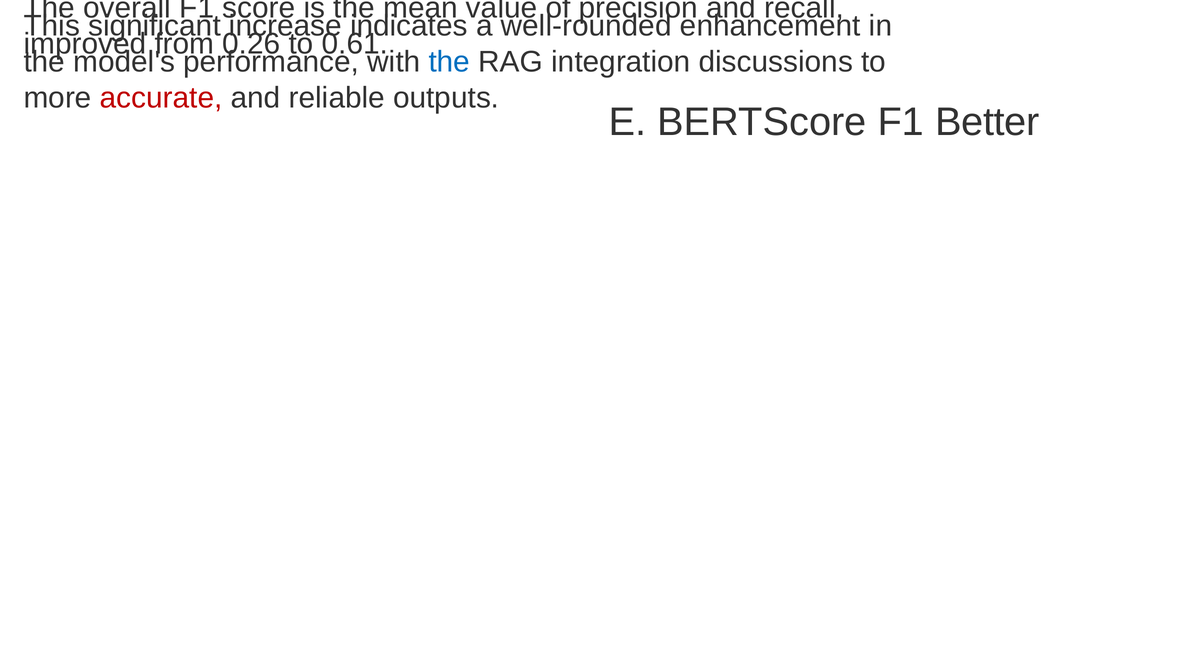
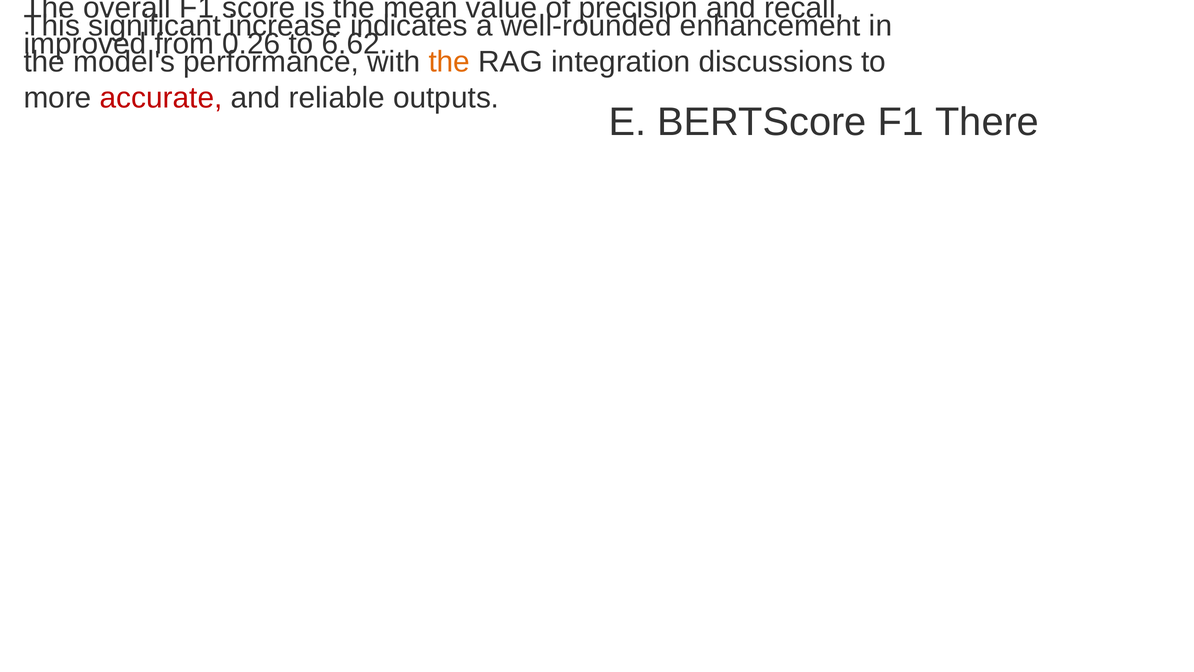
0.61: 0.61 -> 6.62
the at (449, 62) colour: blue -> orange
Better: Better -> There
